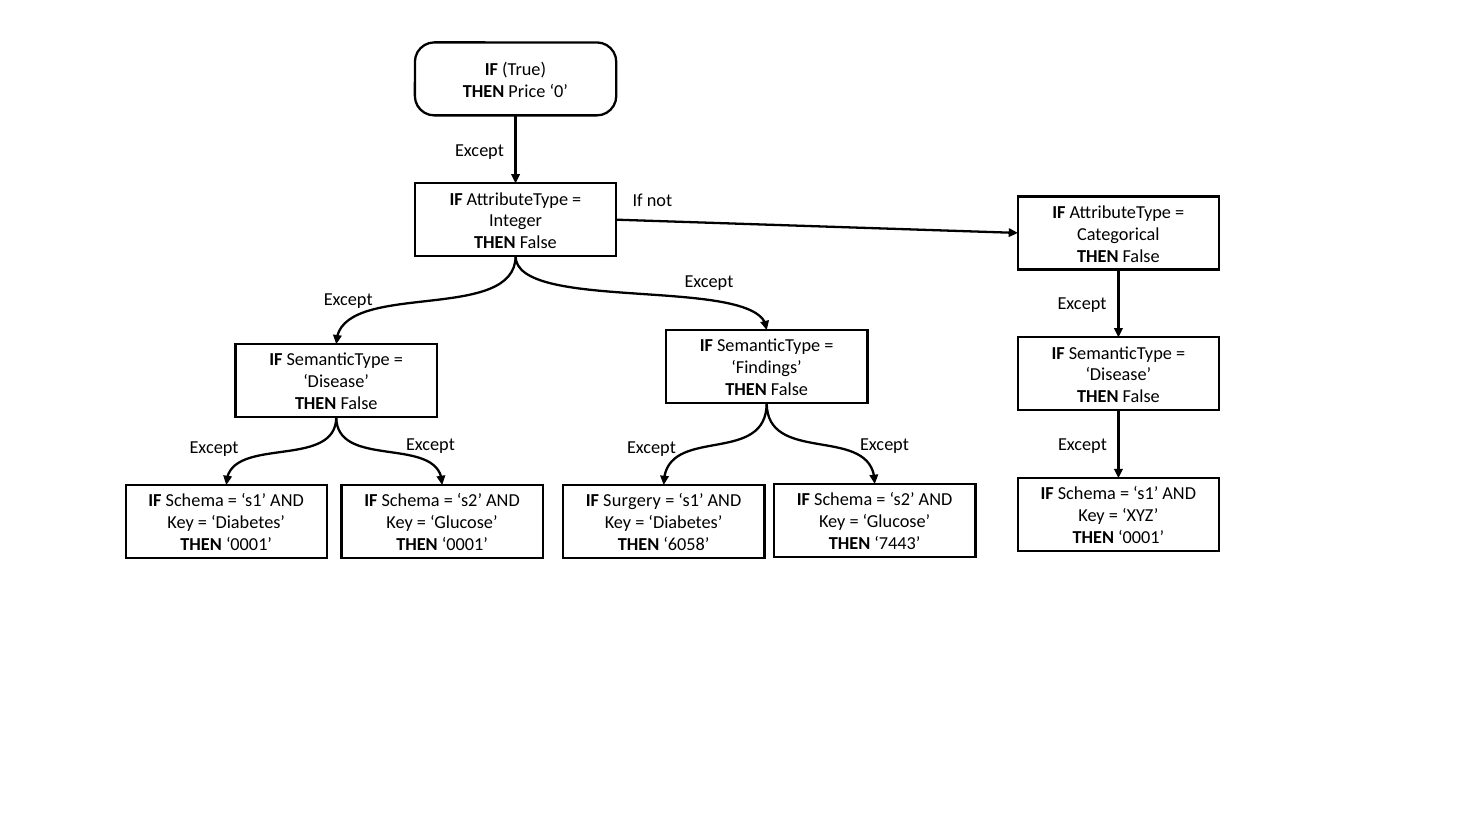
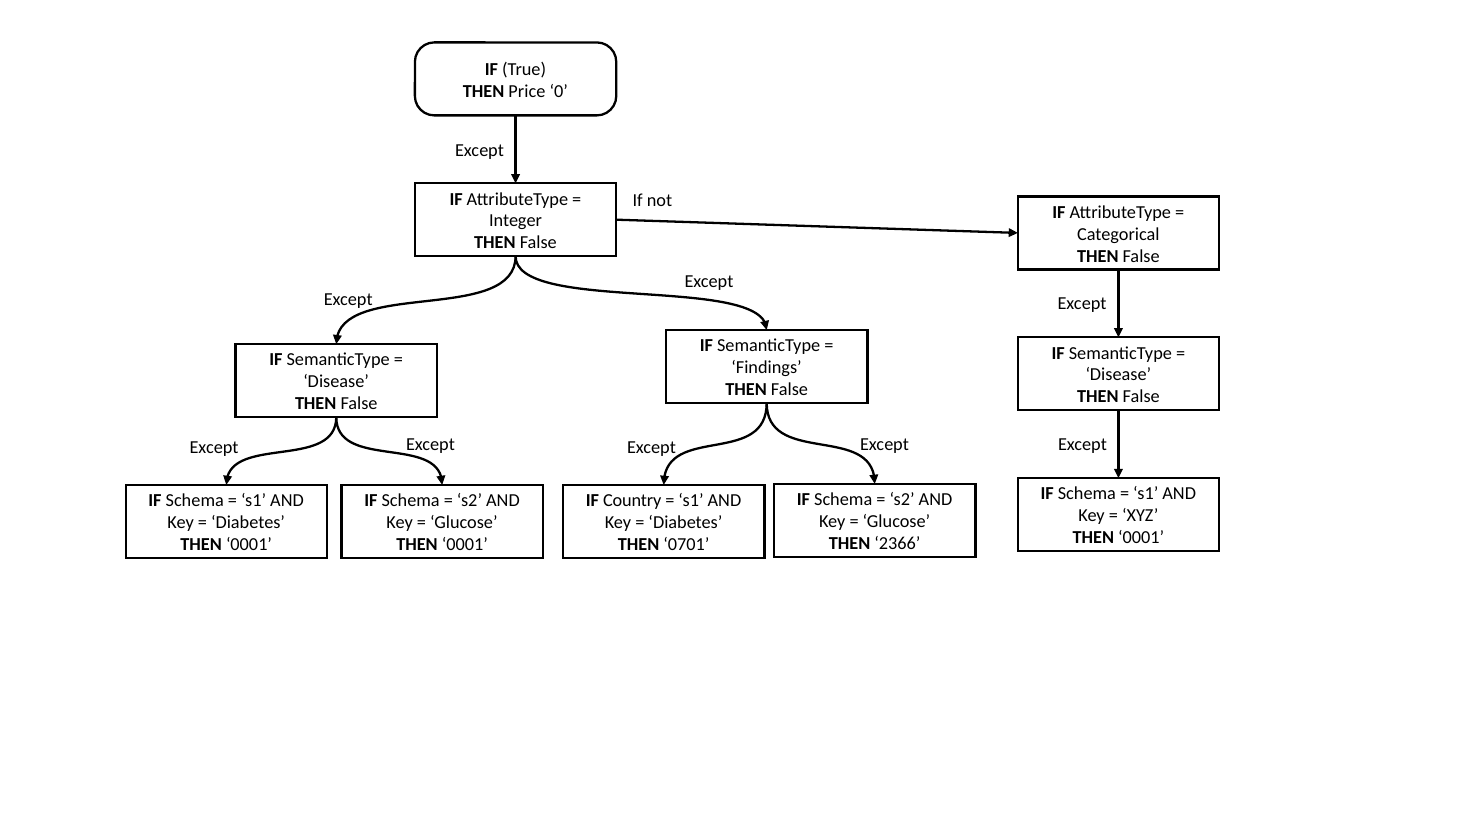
Surgery: Surgery -> Country
7443: 7443 -> 2366
6058: 6058 -> 0701
